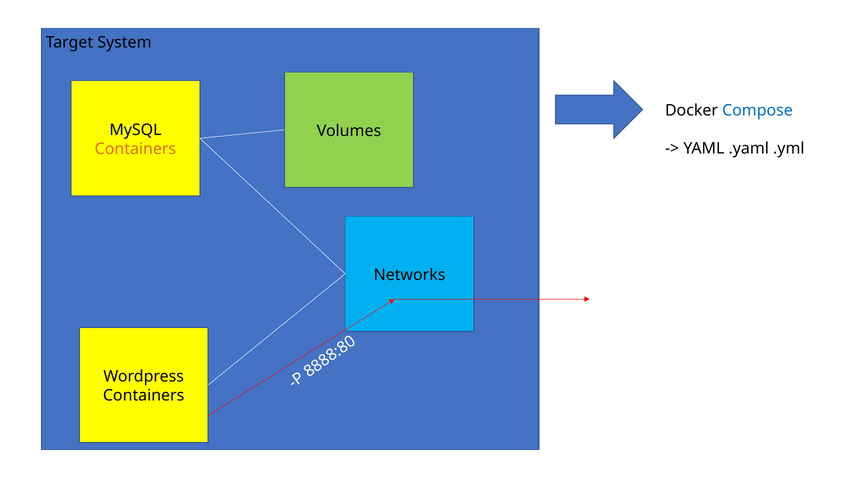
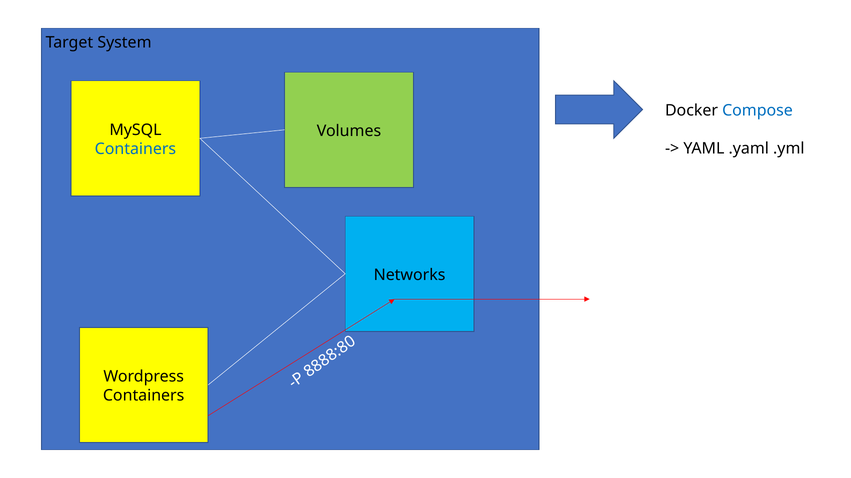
Containers at (135, 149) colour: orange -> blue
